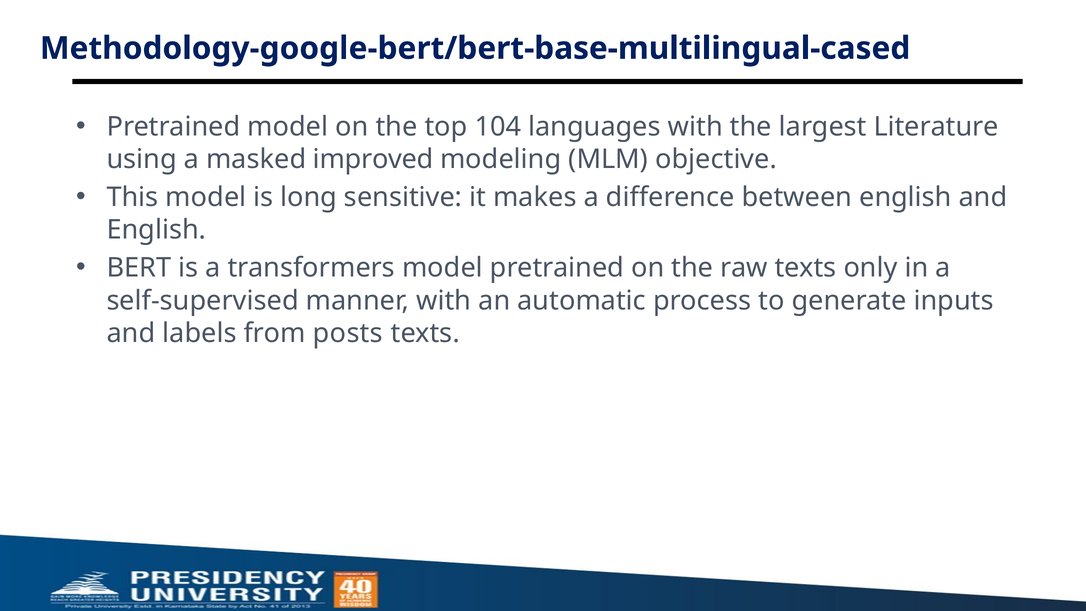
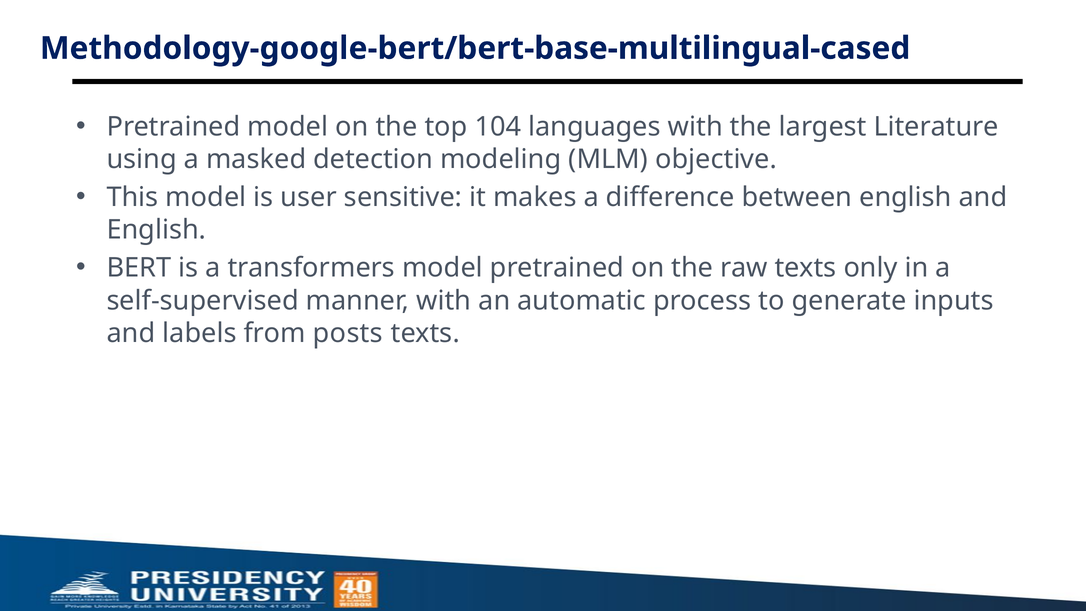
improved: improved -> detection
long: long -> user
